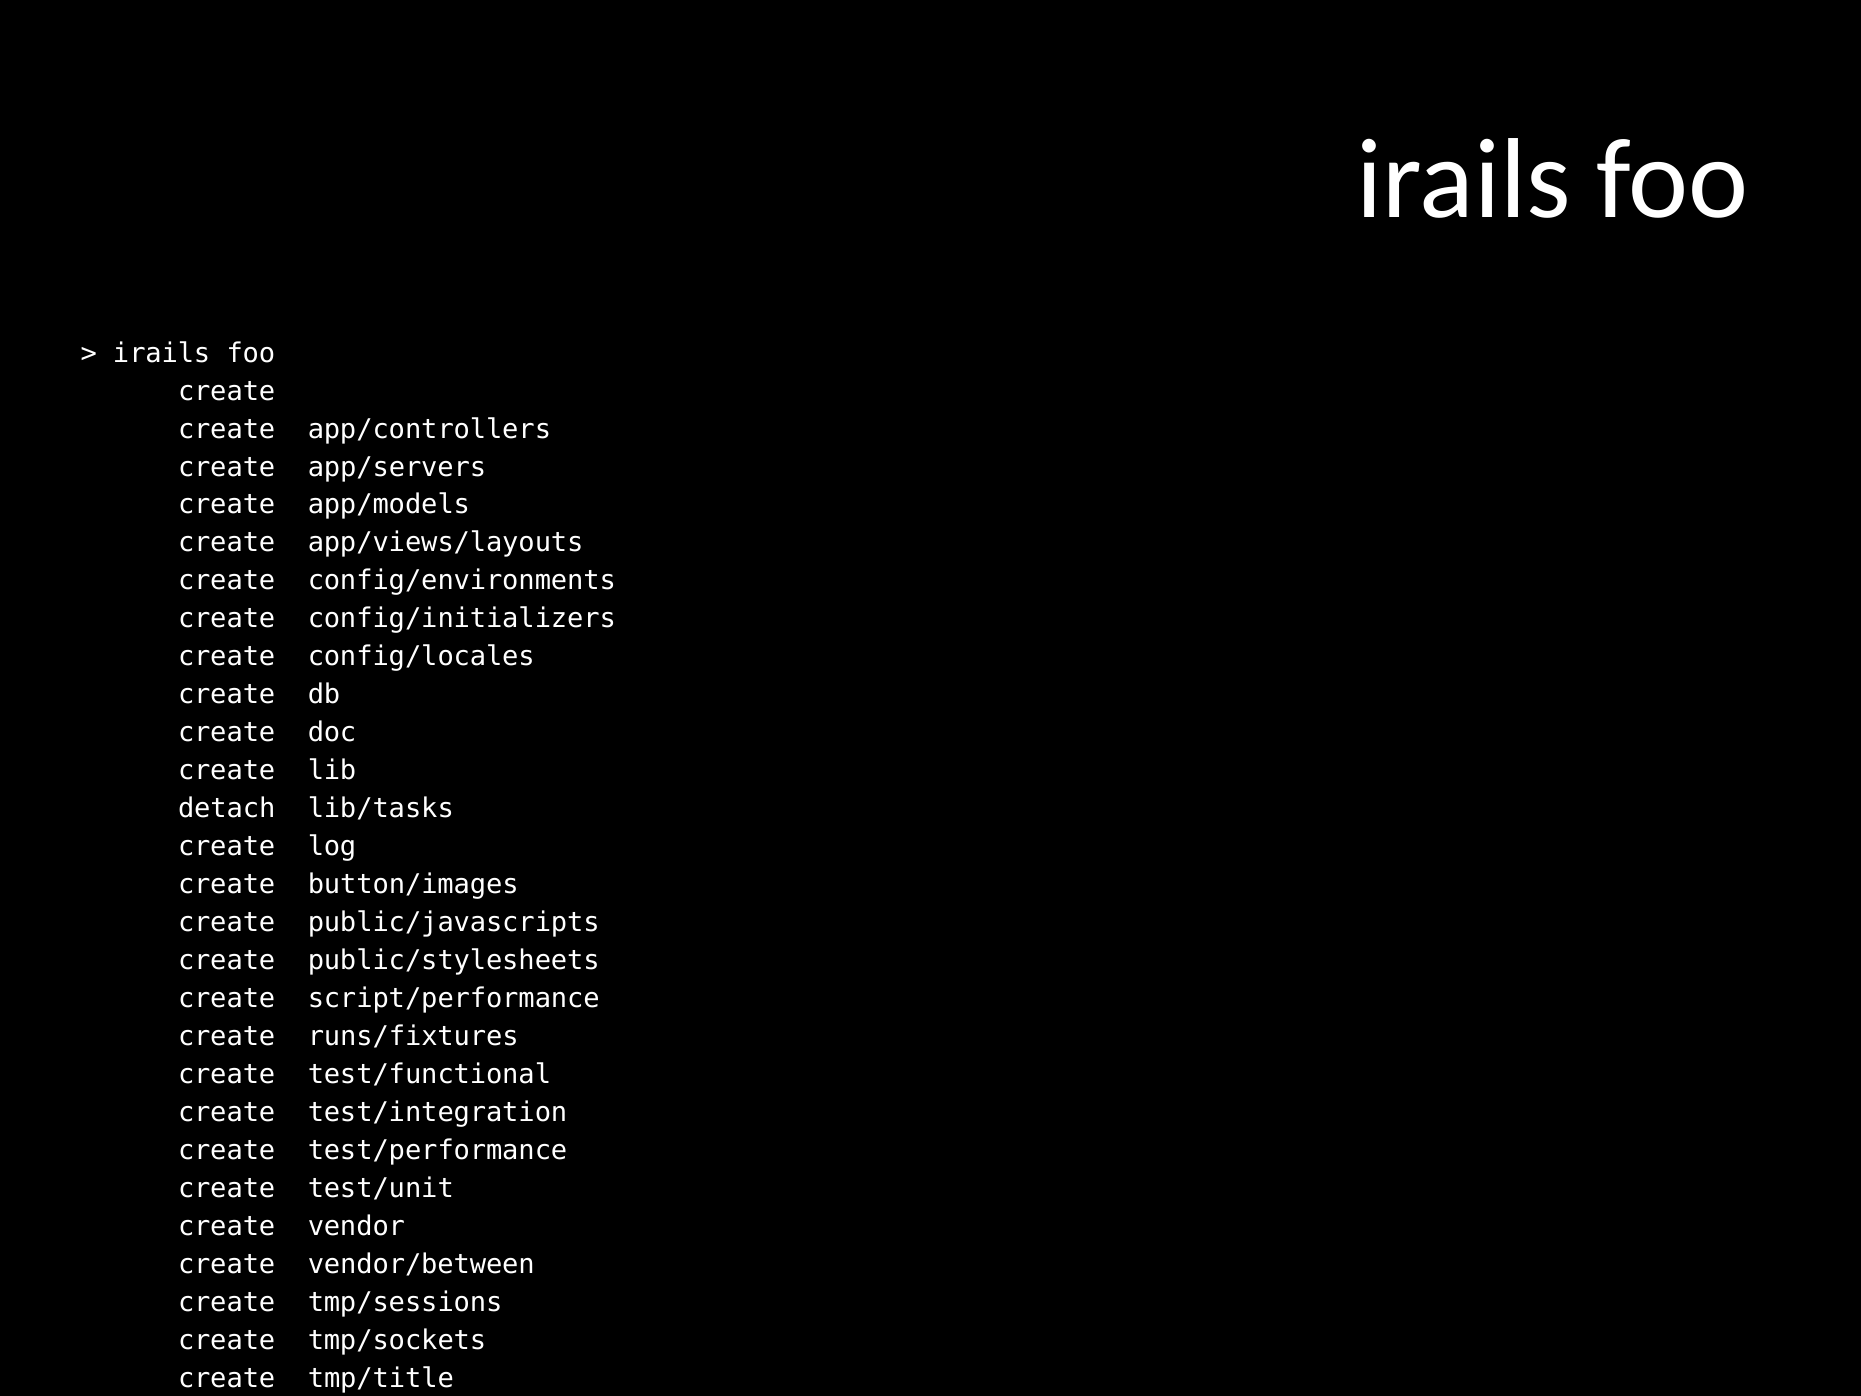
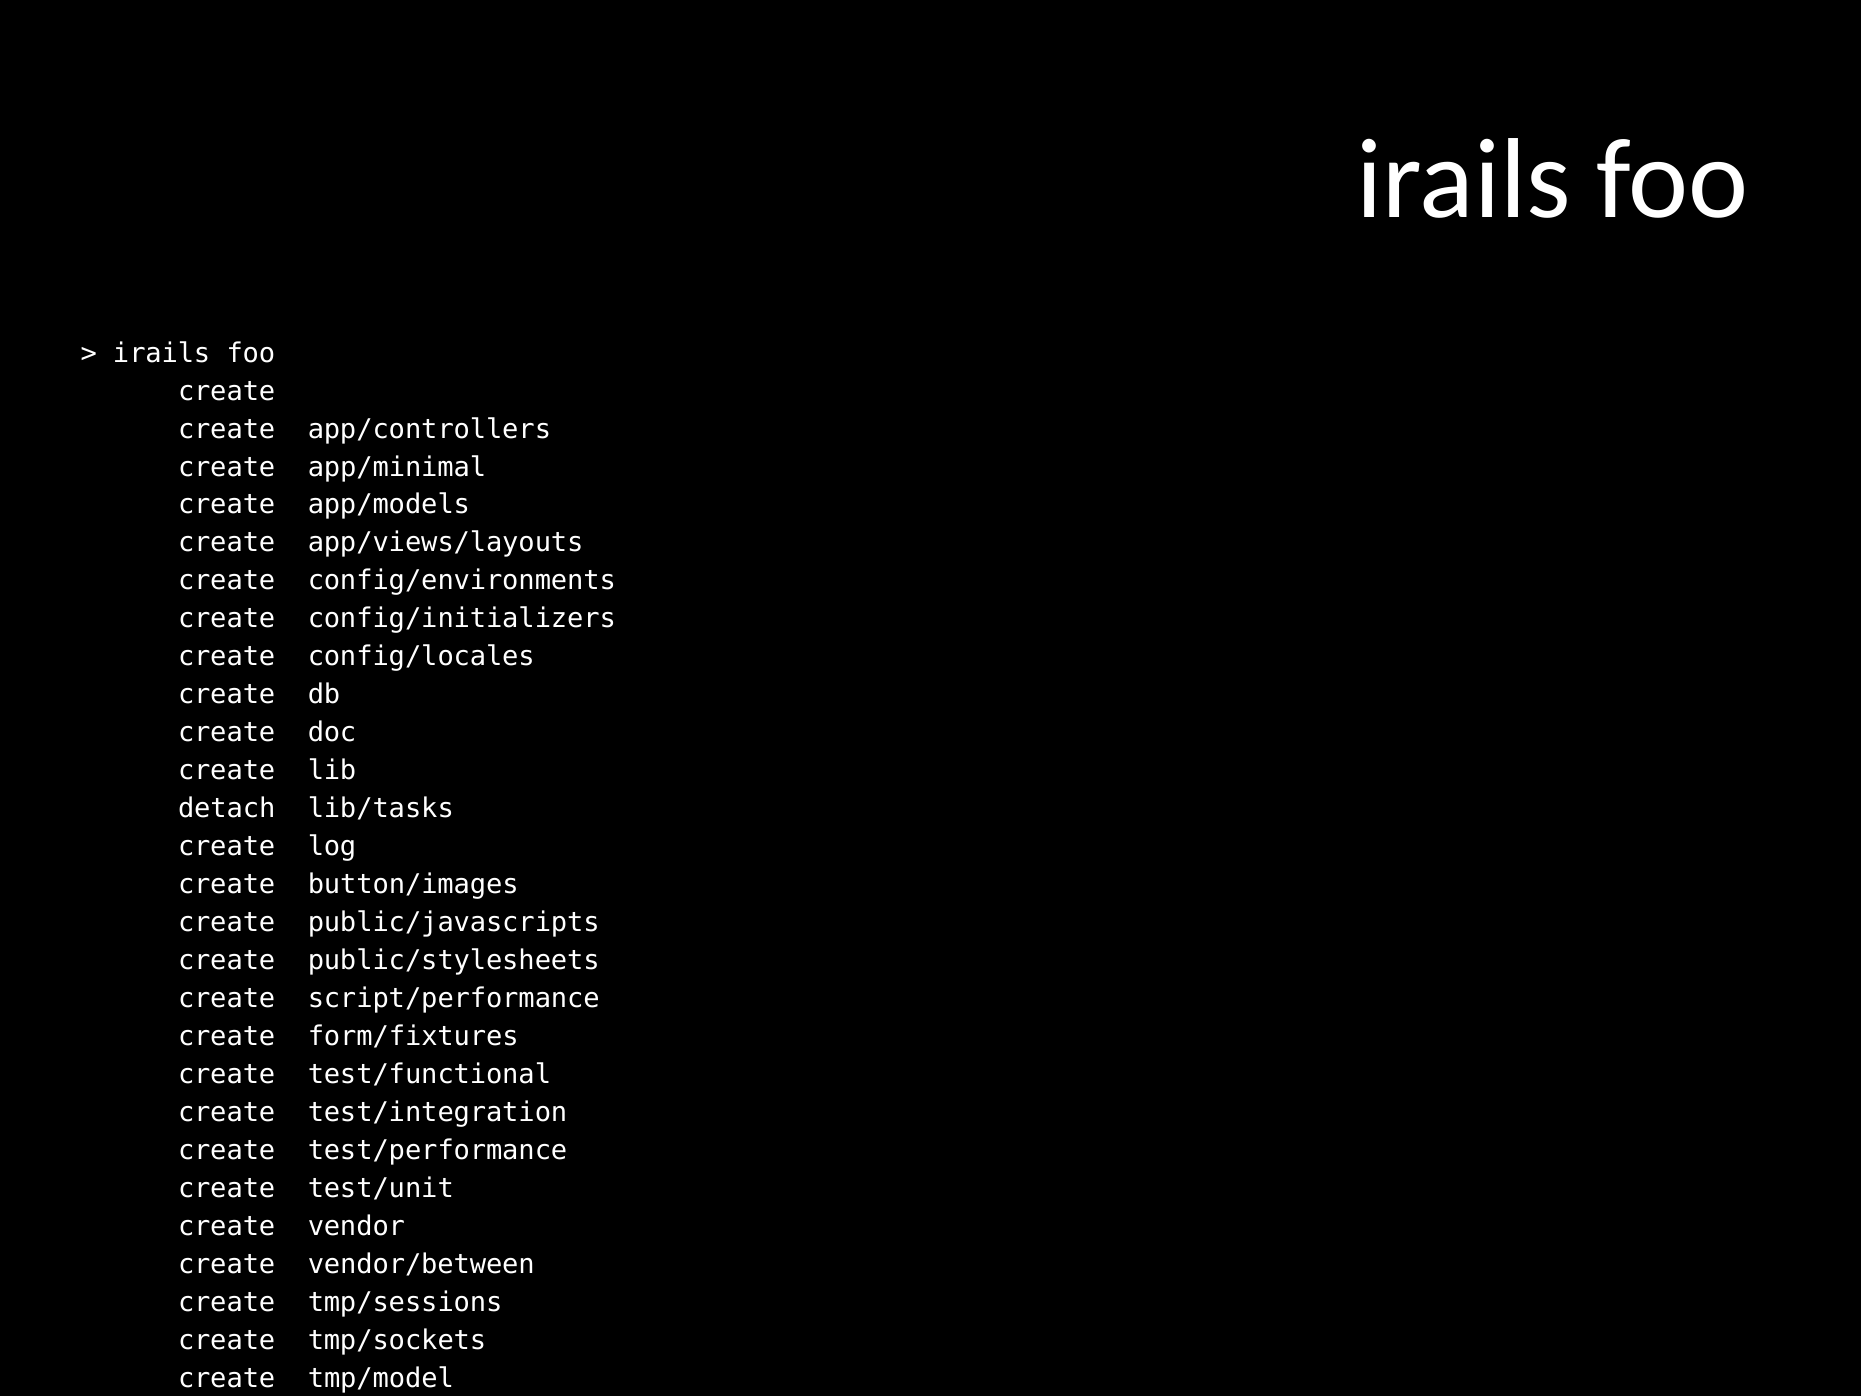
app/servers: app/servers -> app/minimal
runs/fixtures: runs/fixtures -> form/fixtures
tmp/title: tmp/title -> tmp/model
